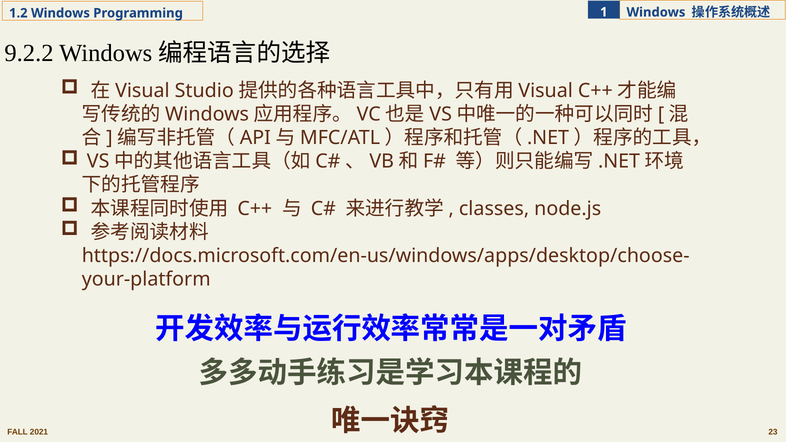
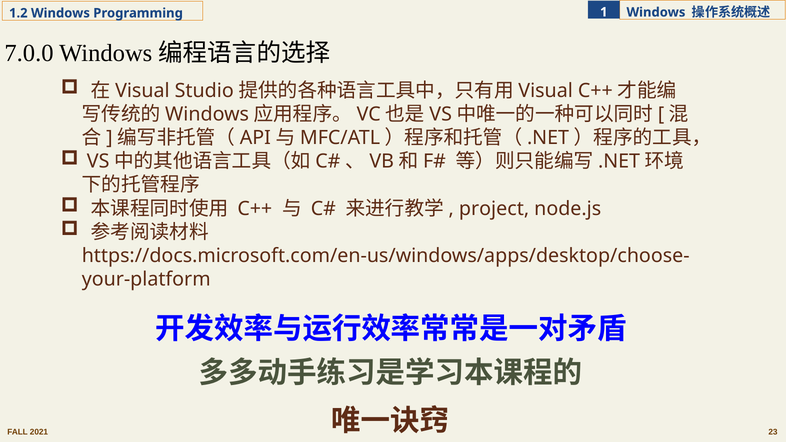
9.2.2: 9.2.2 -> 7.0.0
classes: classes -> project
